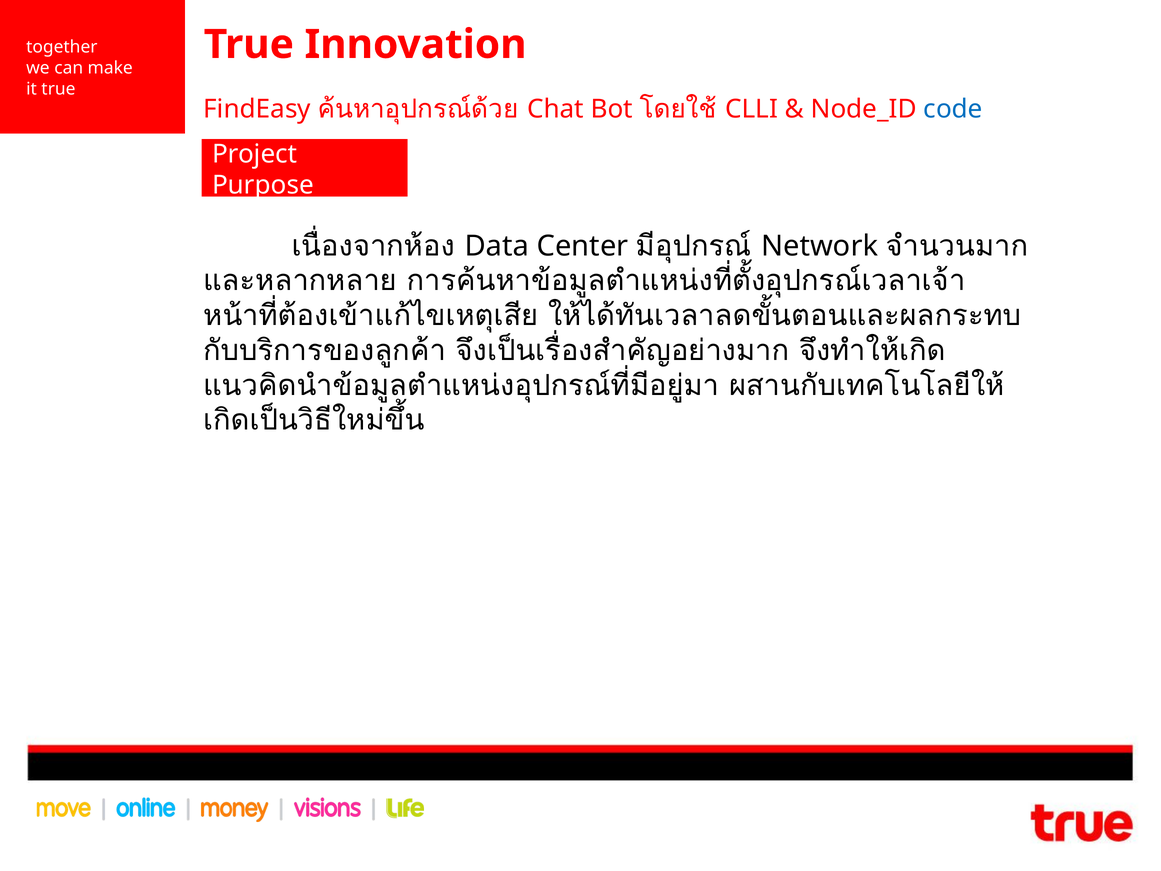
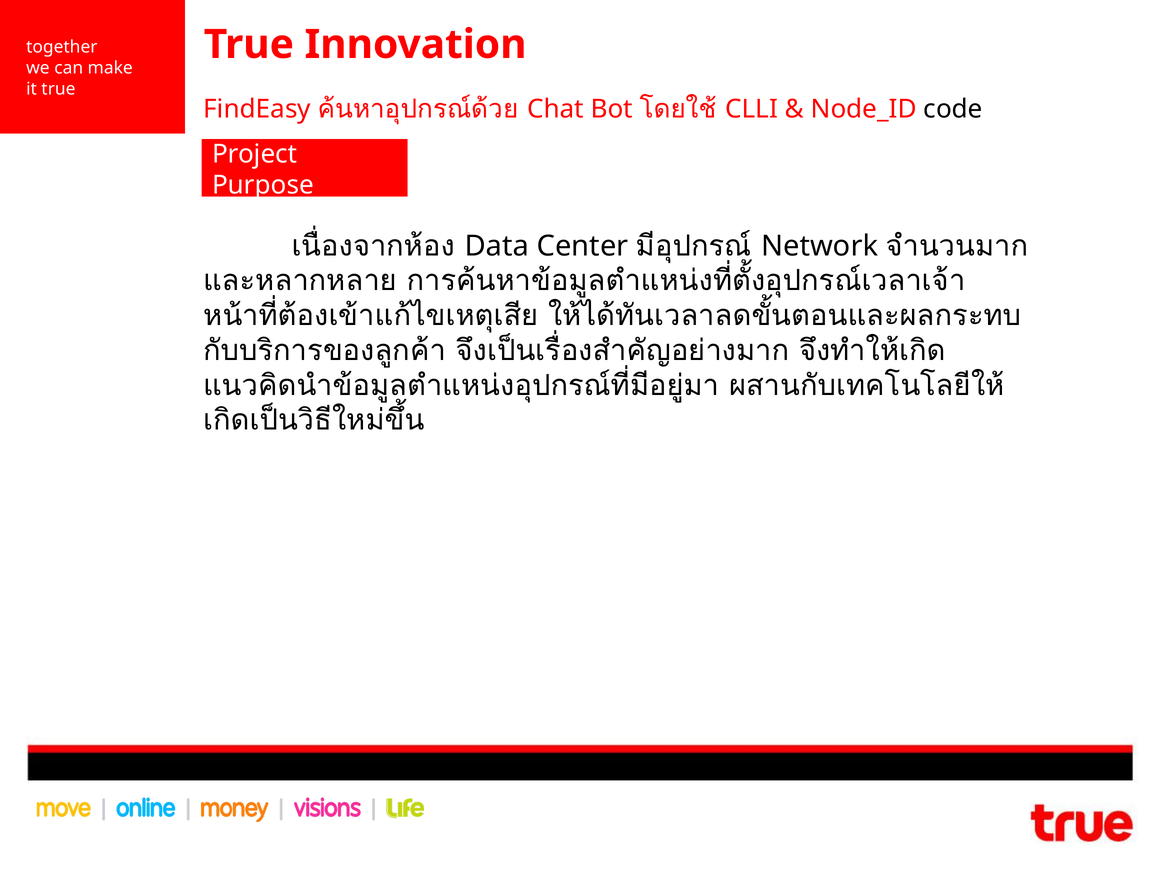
code colour: blue -> black
